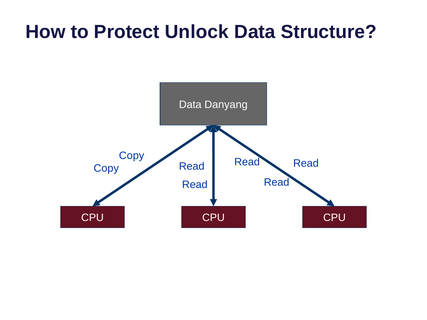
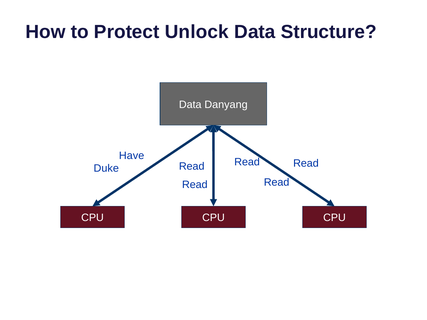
Copy at (132, 156): Copy -> Have
Copy at (106, 169): Copy -> Duke
